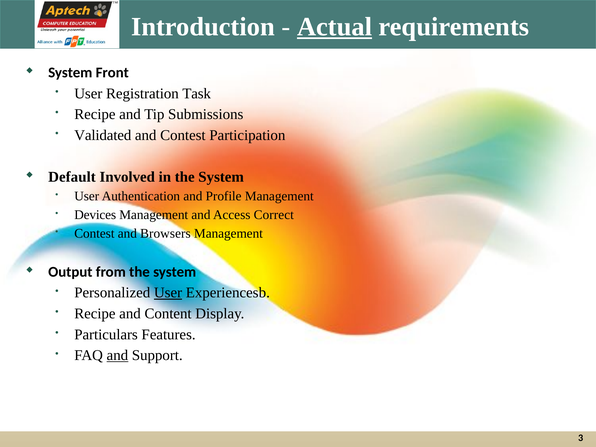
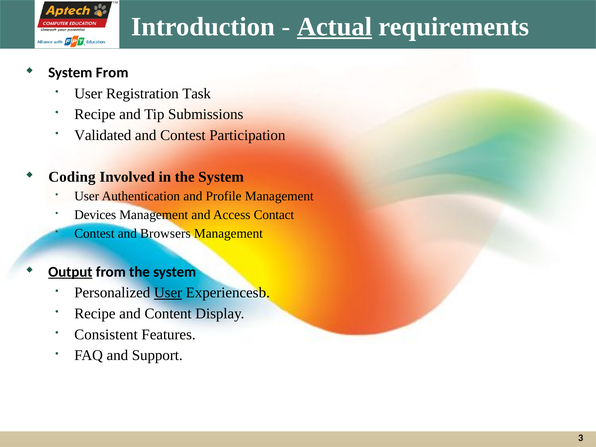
System Front: Front -> From
Default: Default -> Coding
Correct: Correct -> Contact
Output underline: none -> present
Particulars: Particulars -> Consistent
and at (117, 355) underline: present -> none
